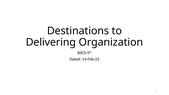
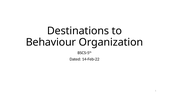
Delivering: Delivering -> Behaviour
